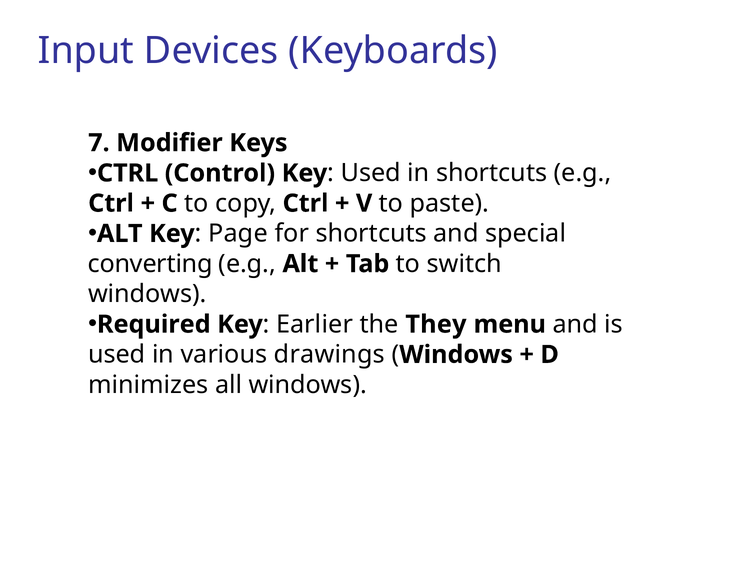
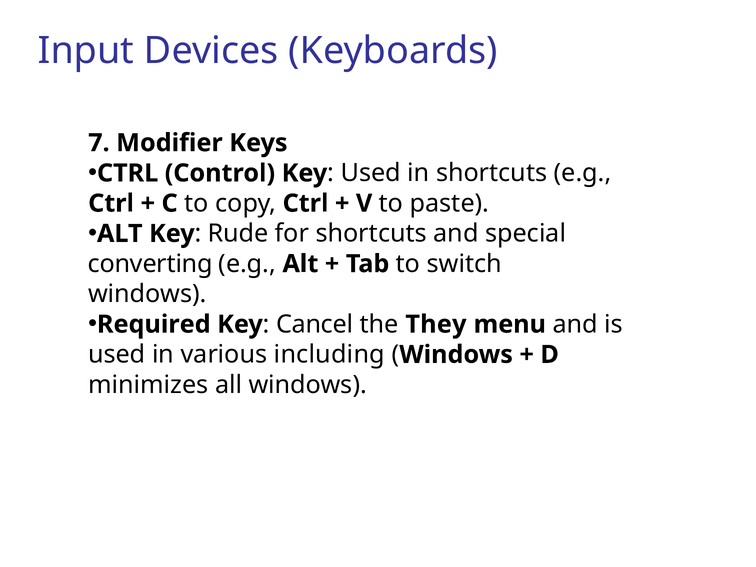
Page: Page -> Rude
Earlier: Earlier -> Cancel
drawings: drawings -> including
